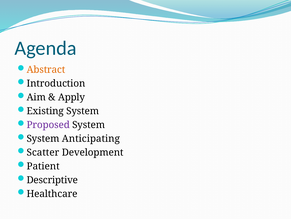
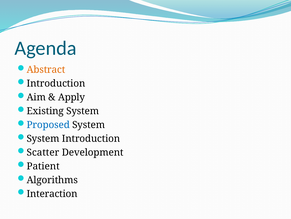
Proposed colour: purple -> blue
System Anticipating: Anticipating -> Introduction
Descriptive: Descriptive -> Algorithms
Healthcare: Healthcare -> Interaction
